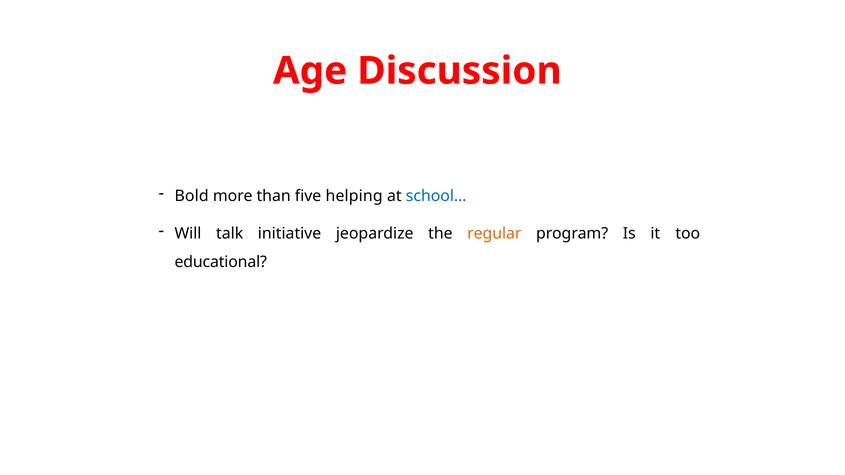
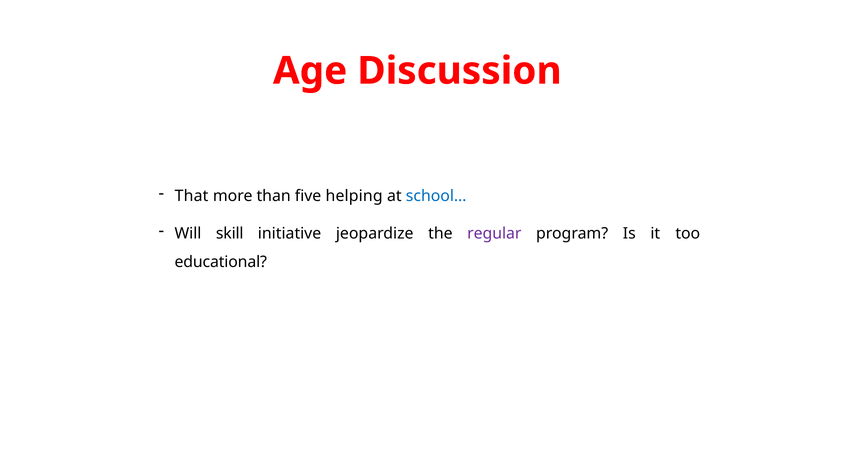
Bold: Bold -> That
talk: talk -> skill
regular colour: orange -> purple
